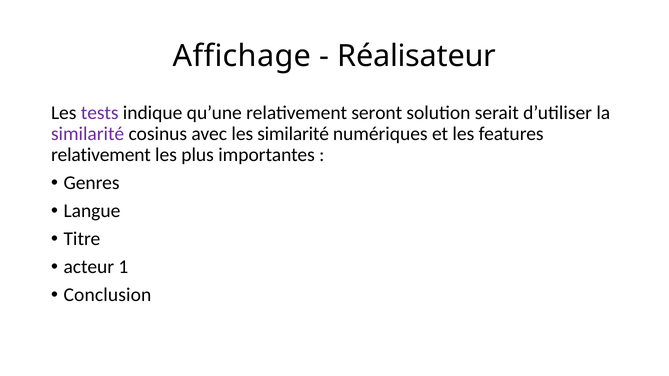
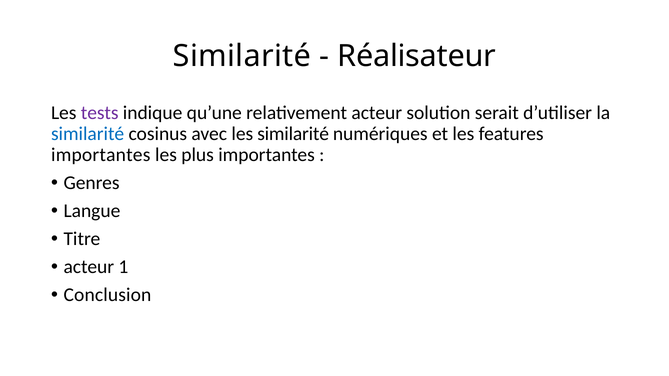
Affichage at (242, 56): Affichage -> Similarité
relativement seront: seront -> acteur
similarité at (88, 134) colour: purple -> blue
relativement at (101, 155): relativement -> importantes
